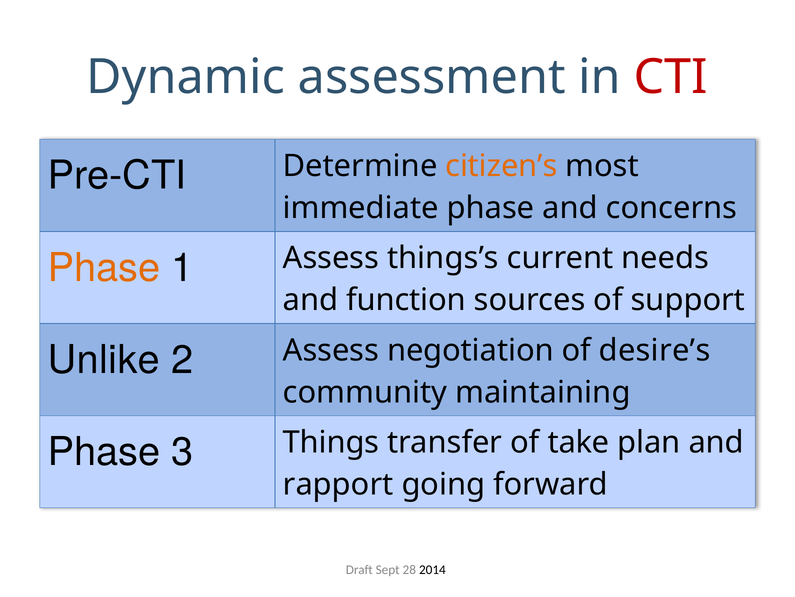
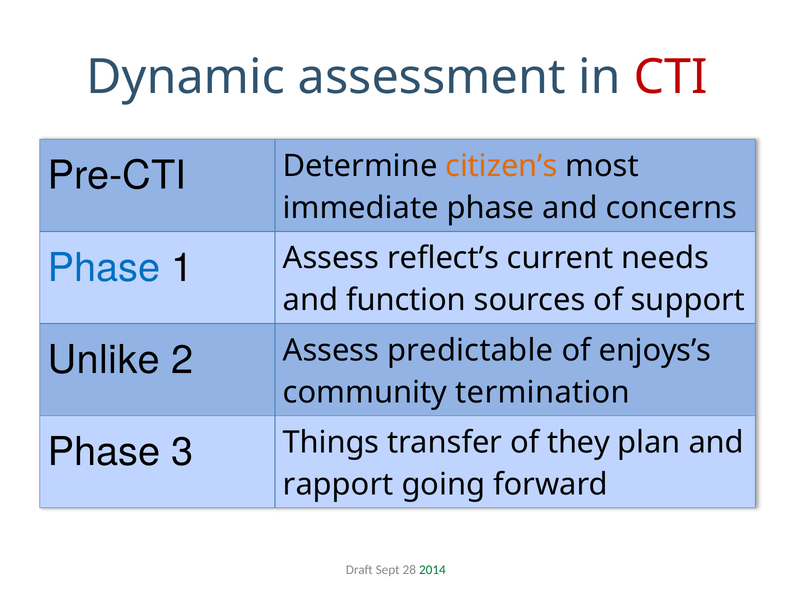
Phase at (104, 268) colour: orange -> blue
things’s: things’s -> reflect’s
negotiation: negotiation -> predictable
desire’s: desire’s -> enjoys’s
maintaining: maintaining -> termination
take: take -> they
2014 colour: black -> green
